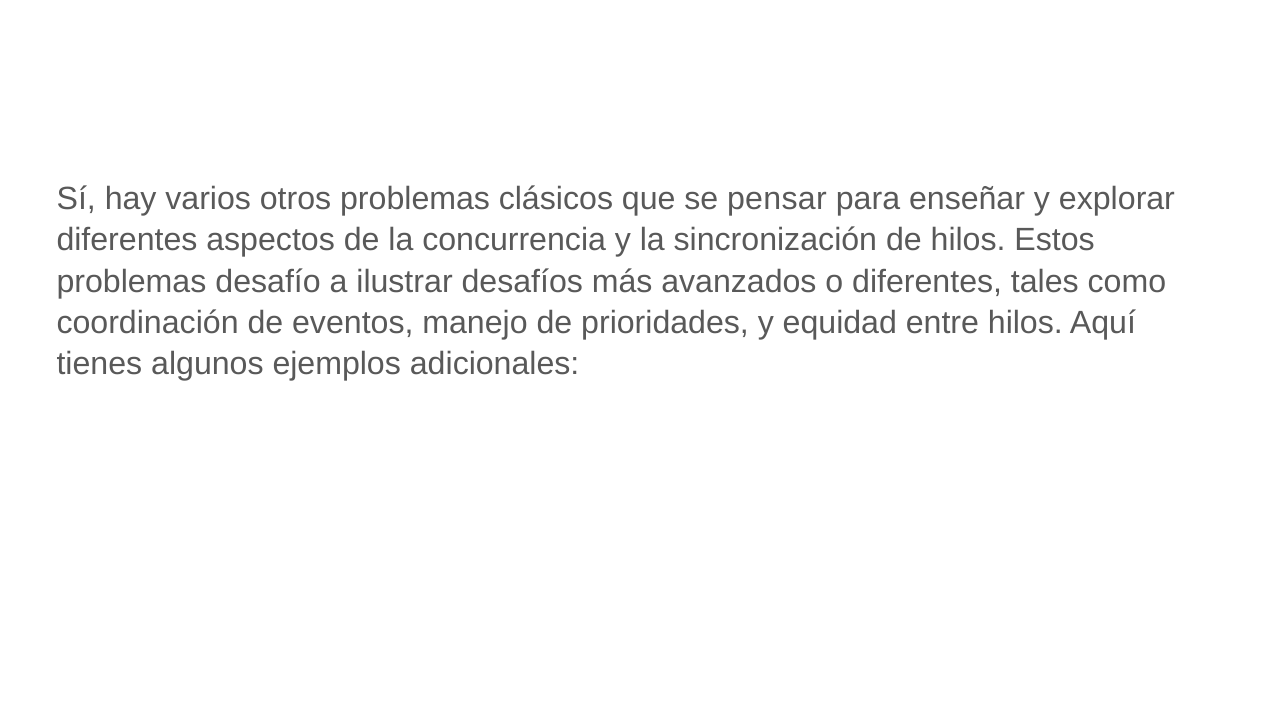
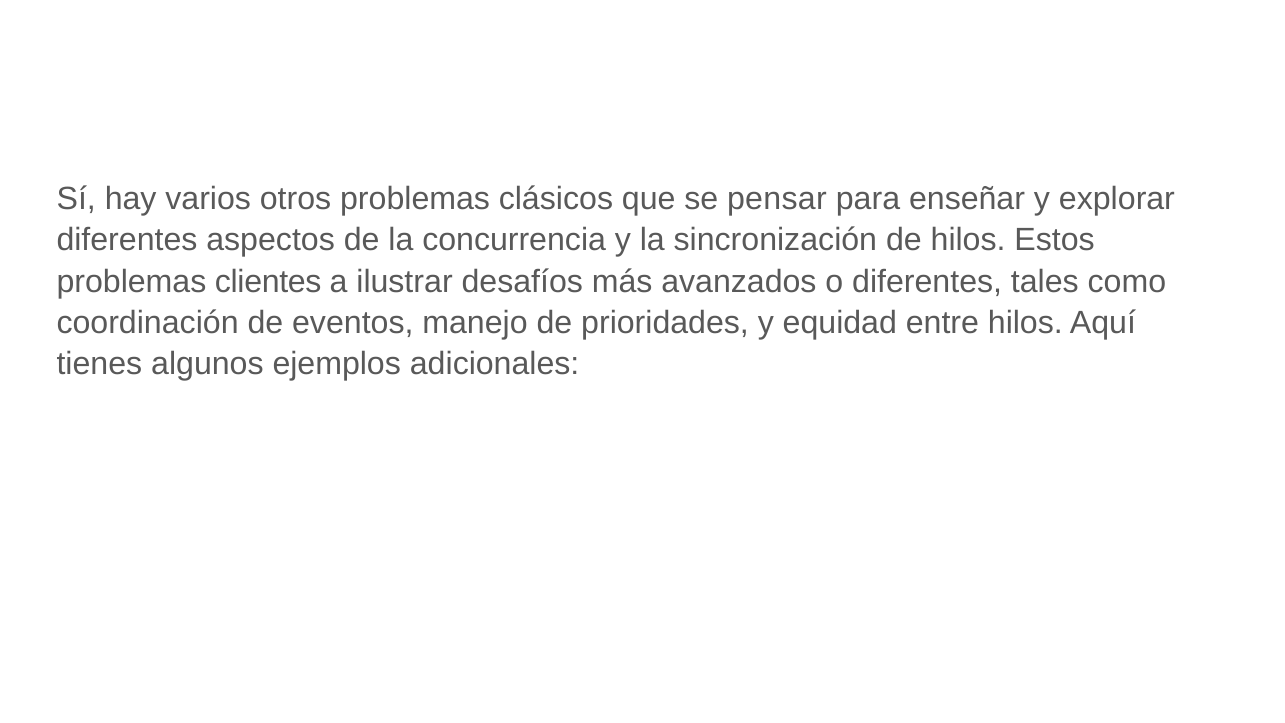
desafío: desafío -> clientes
